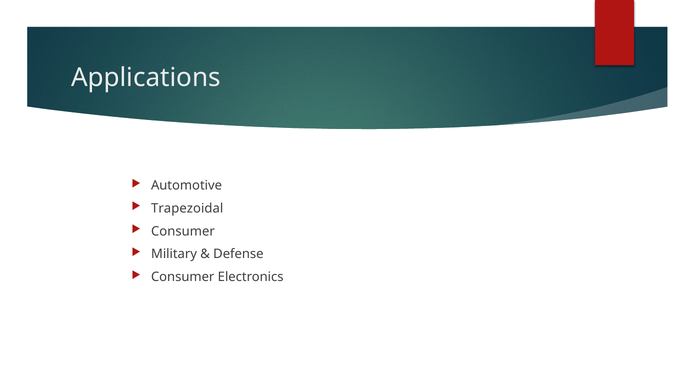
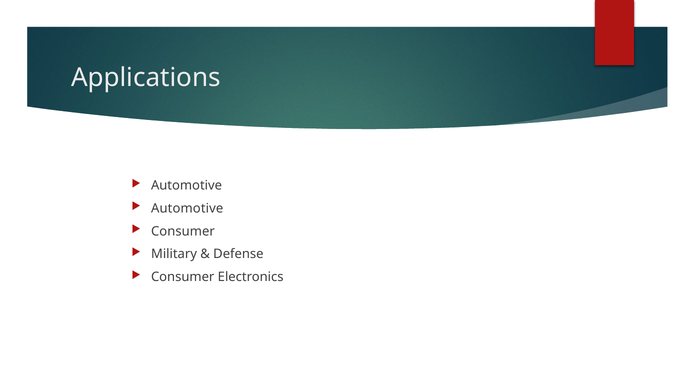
Trapezoidal at (187, 208): Trapezoidal -> Automotive
